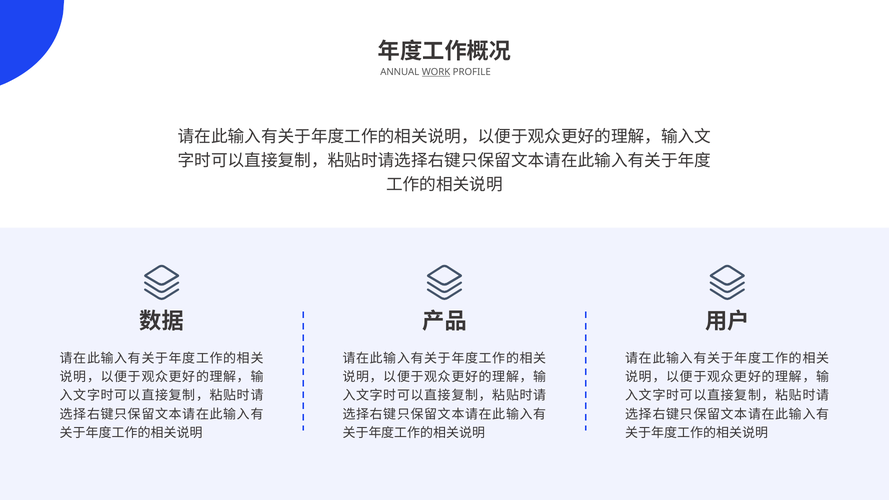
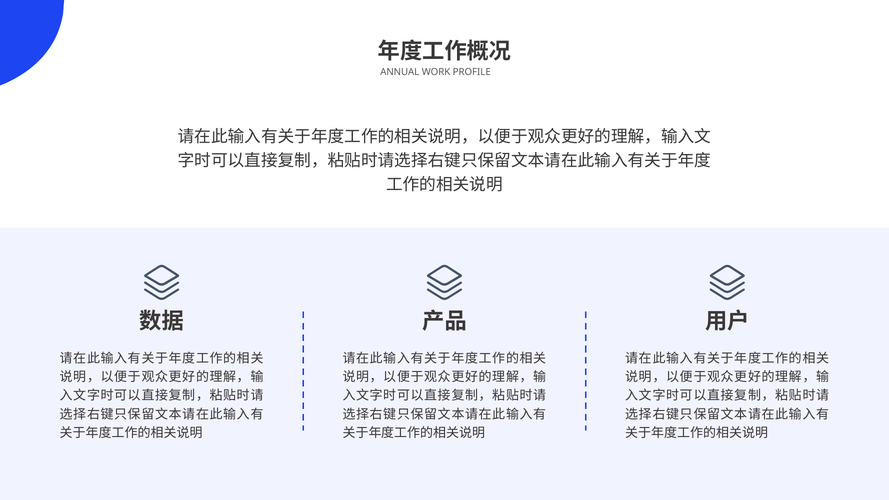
WORK underline: present -> none
